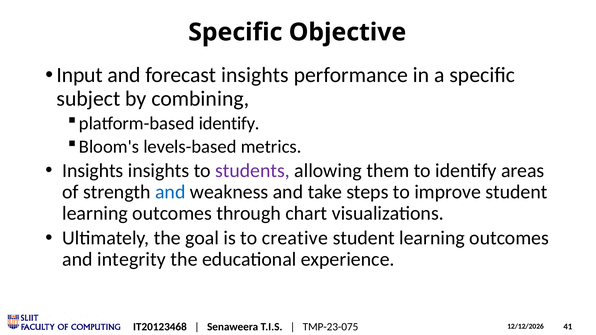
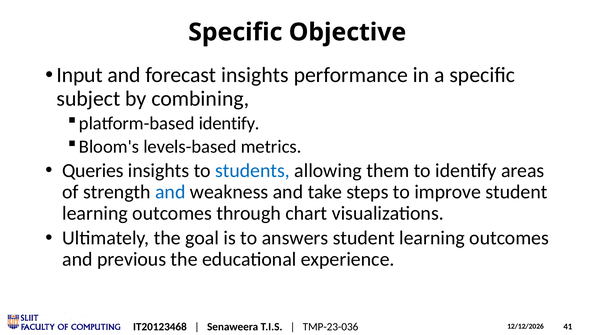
Insights at (93, 171): Insights -> Queries
students colour: purple -> blue
creative: creative -> answers
integrity: integrity -> previous
TMP-23-075: TMP-23-075 -> TMP-23-036
